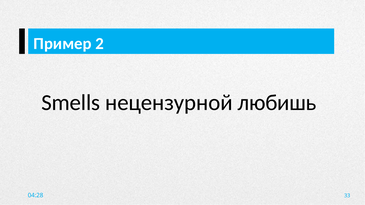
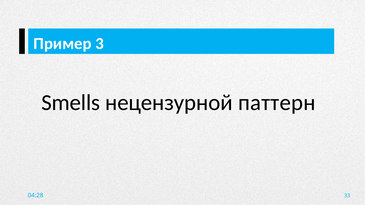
2: 2 -> 3
любишь: любишь -> паттерн
